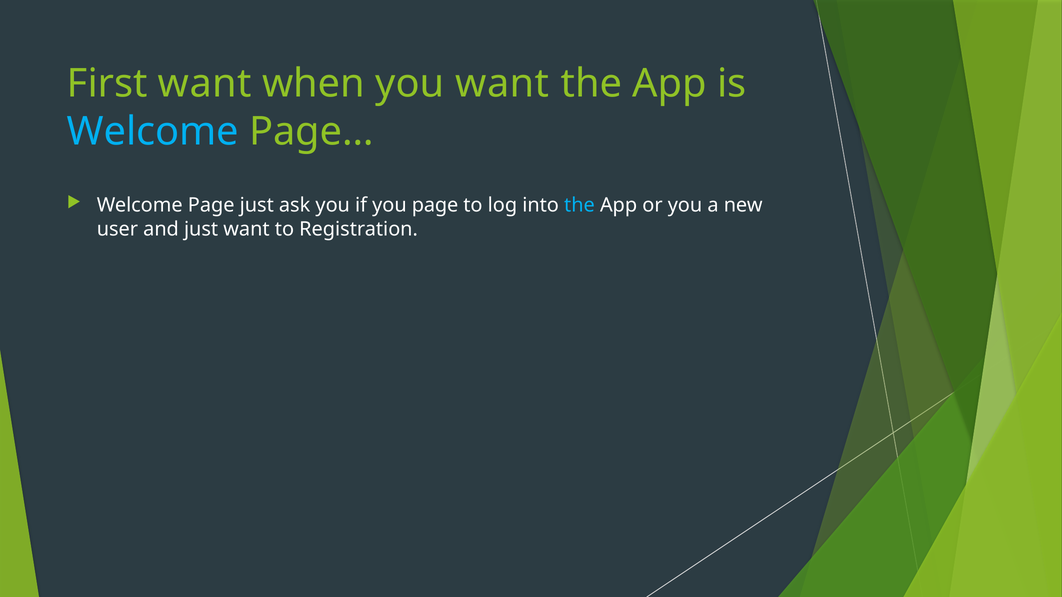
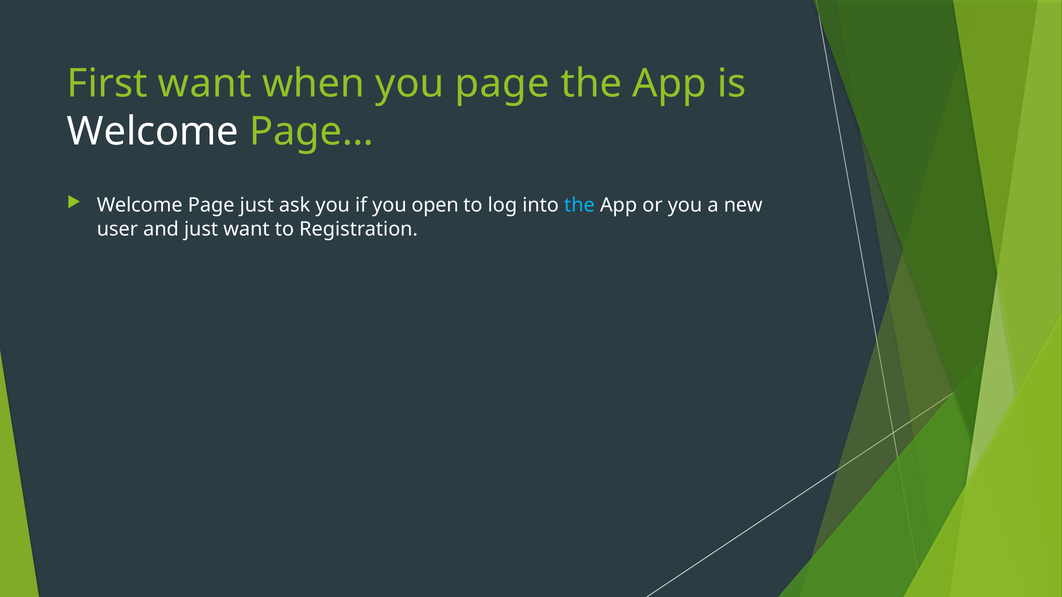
you want: want -> page
Welcome at (153, 132) colour: light blue -> white
you page: page -> open
